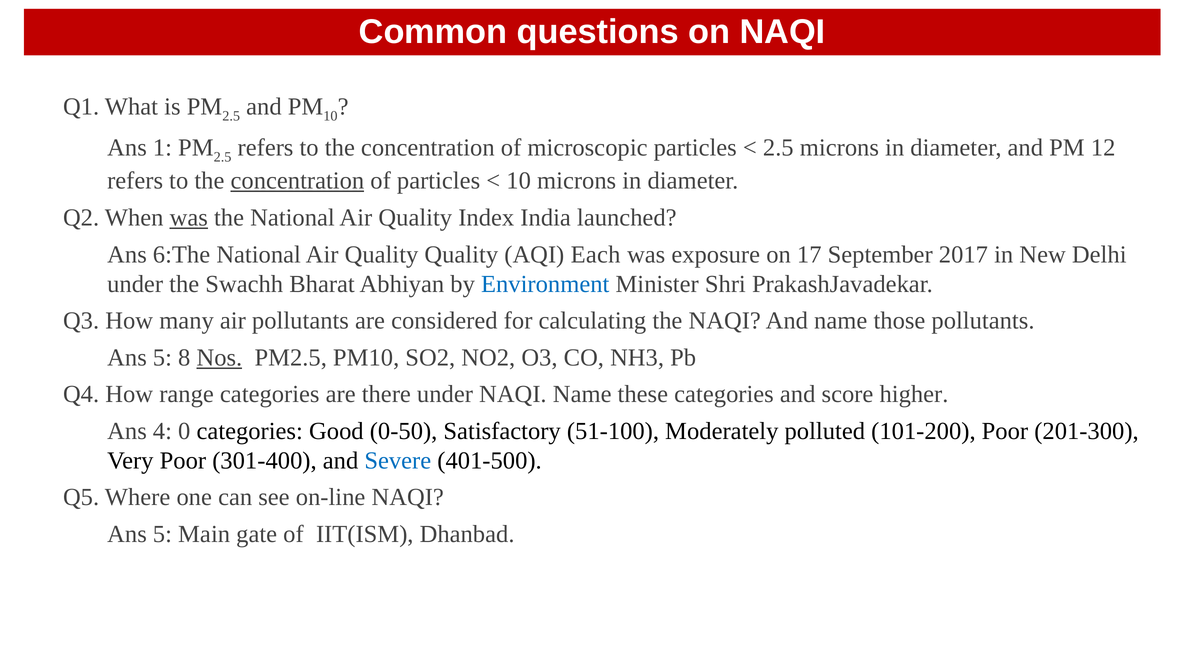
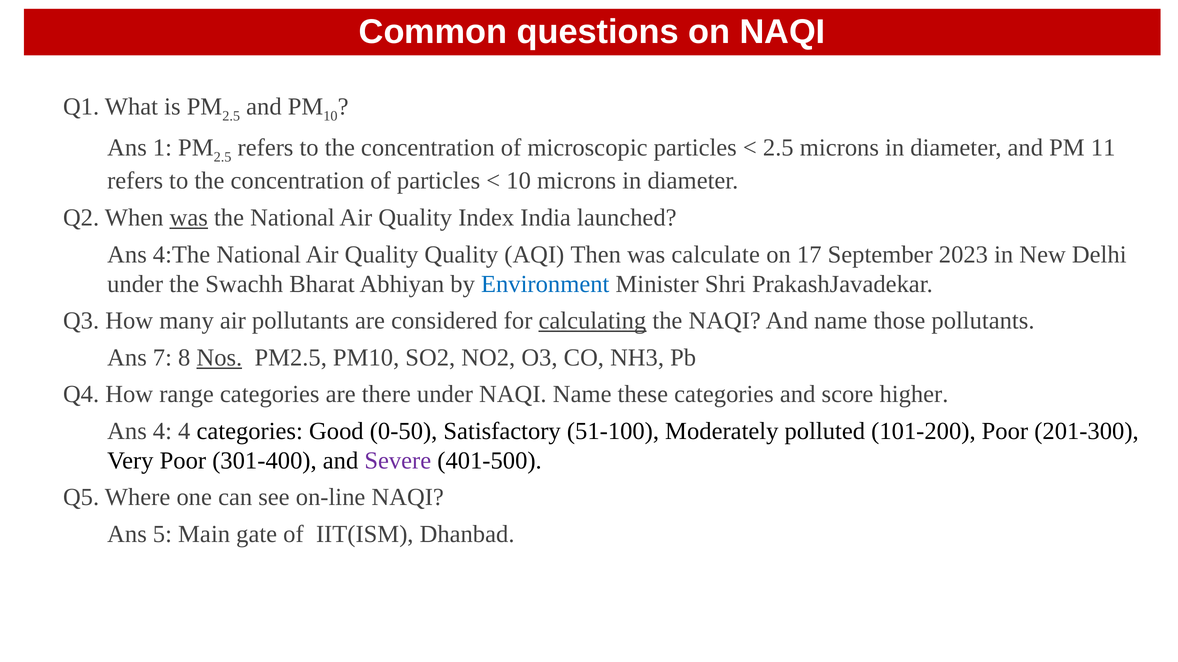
12: 12 -> 11
concentration at (297, 181) underline: present -> none
6:The: 6:The -> 4:The
Each: Each -> Then
exposure: exposure -> calculate
2017: 2017 -> 2023
calculating underline: none -> present
5 at (162, 358): 5 -> 7
4 0: 0 -> 4
Severe colour: blue -> purple
